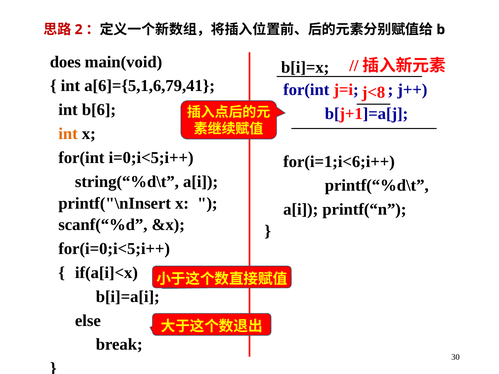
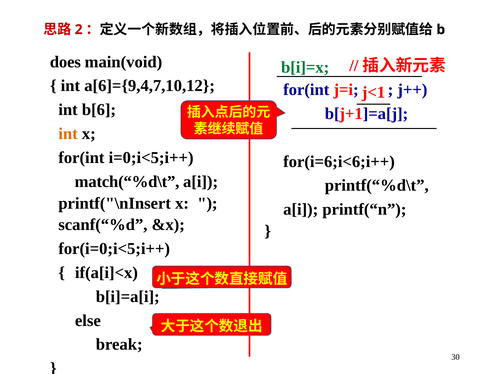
b[i]=x colour: black -> green
a[6]={5,1,6,79,41: a[6]={5,1,6,79,41 -> a[6]={9,4,7,10,12
j<8: j<8 -> j<1
for(i=1;i<6;i++: for(i=1;i<6;i++ -> for(i=6;i<6;i++
string(“%d\t: string(“%d\t -> match(“%d\t
